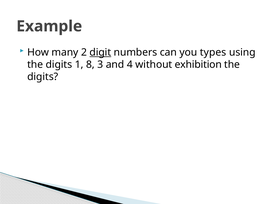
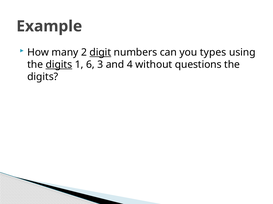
digits at (59, 65) underline: none -> present
8: 8 -> 6
exhibition: exhibition -> questions
